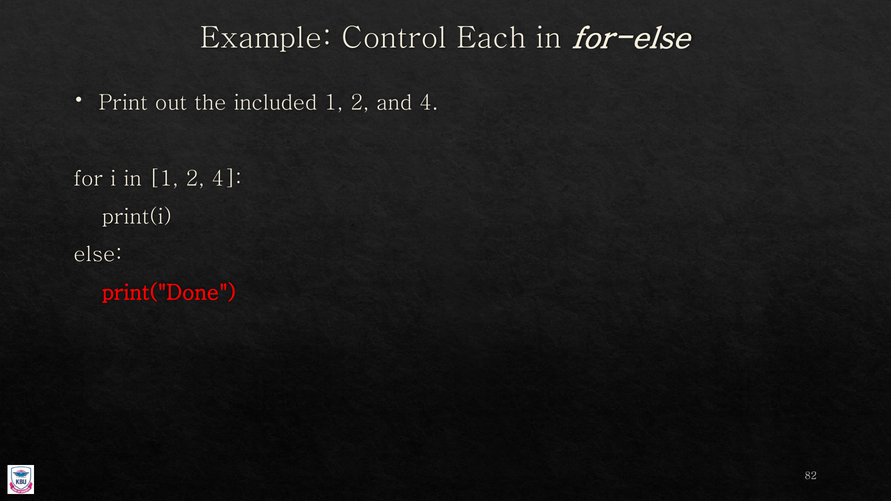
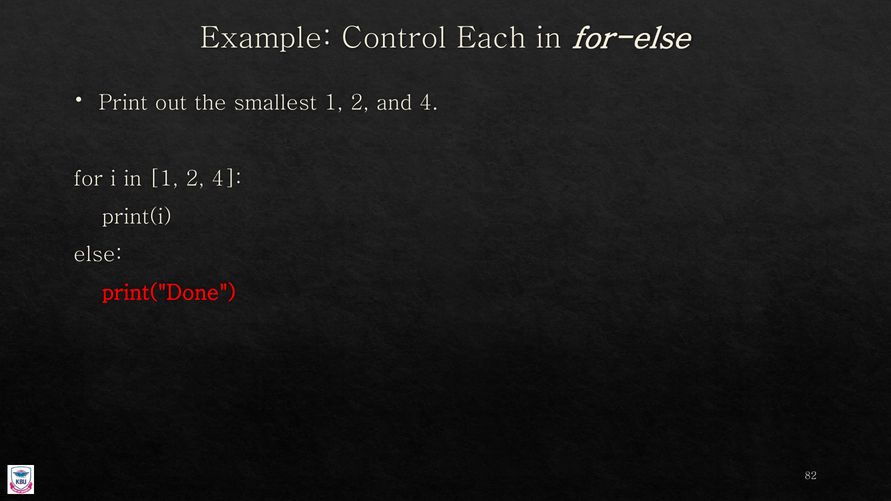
included: included -> smallest
